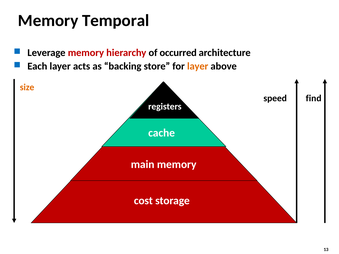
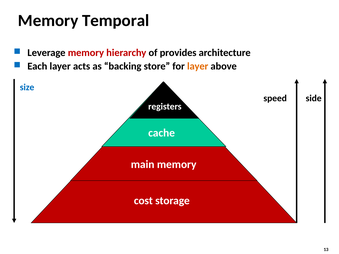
occurred: occurred -> provides
size colour: orange -> blue
find: find -> side
